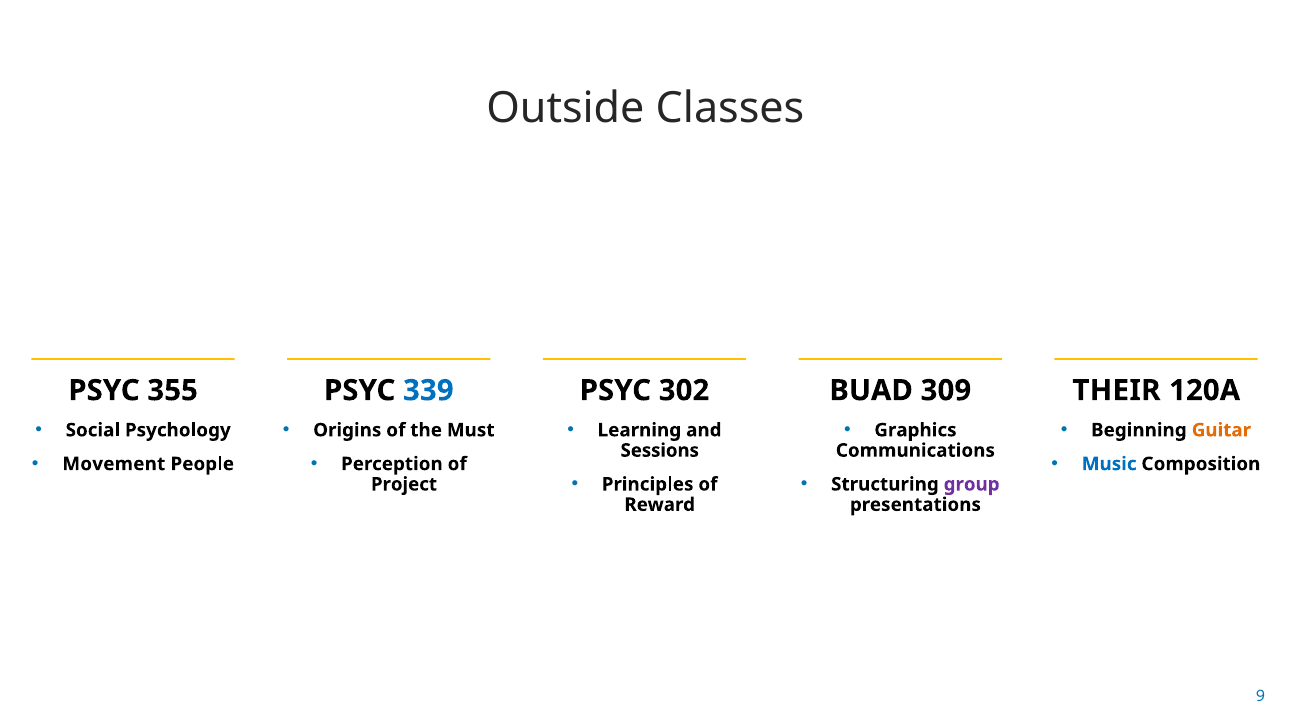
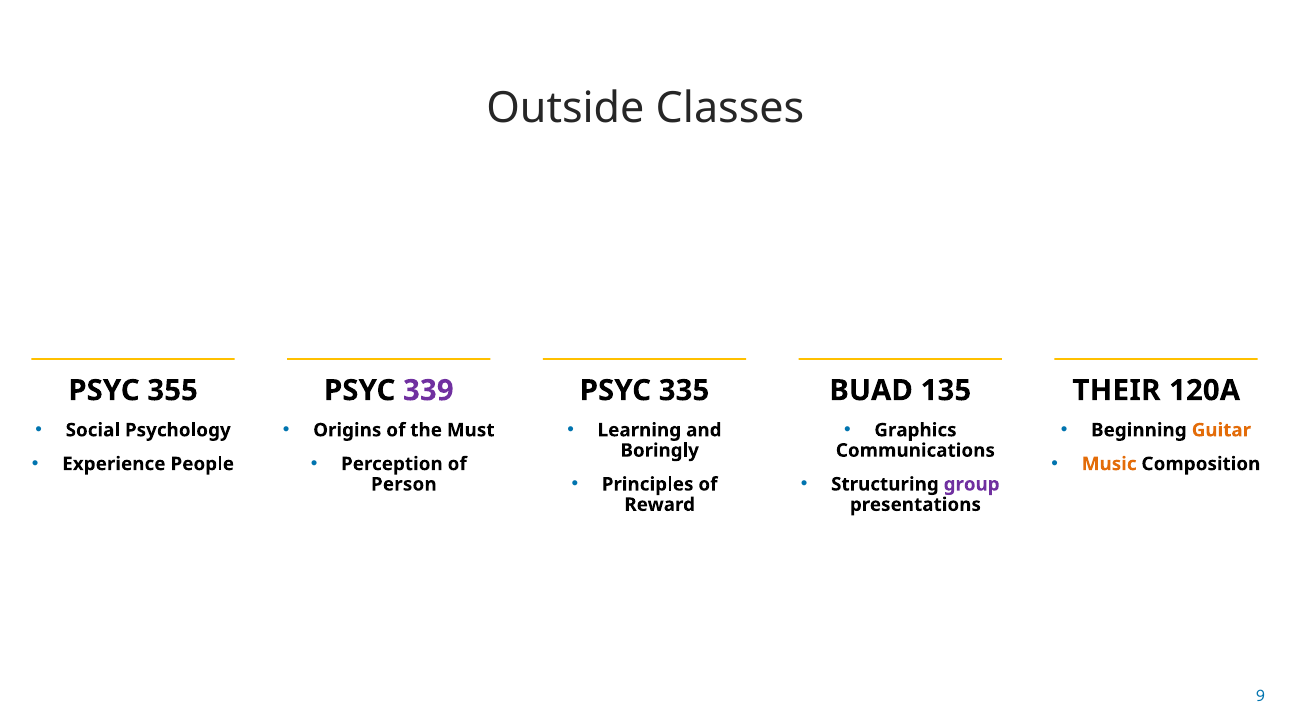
339 colour: blue -> purple
302: 302 -> 335
309: 309 -> 135
Sessions: Sessions -> Boringly
Movement: Movement -> Experience
Music colour: blue -> orange
Project: Project -> Person
